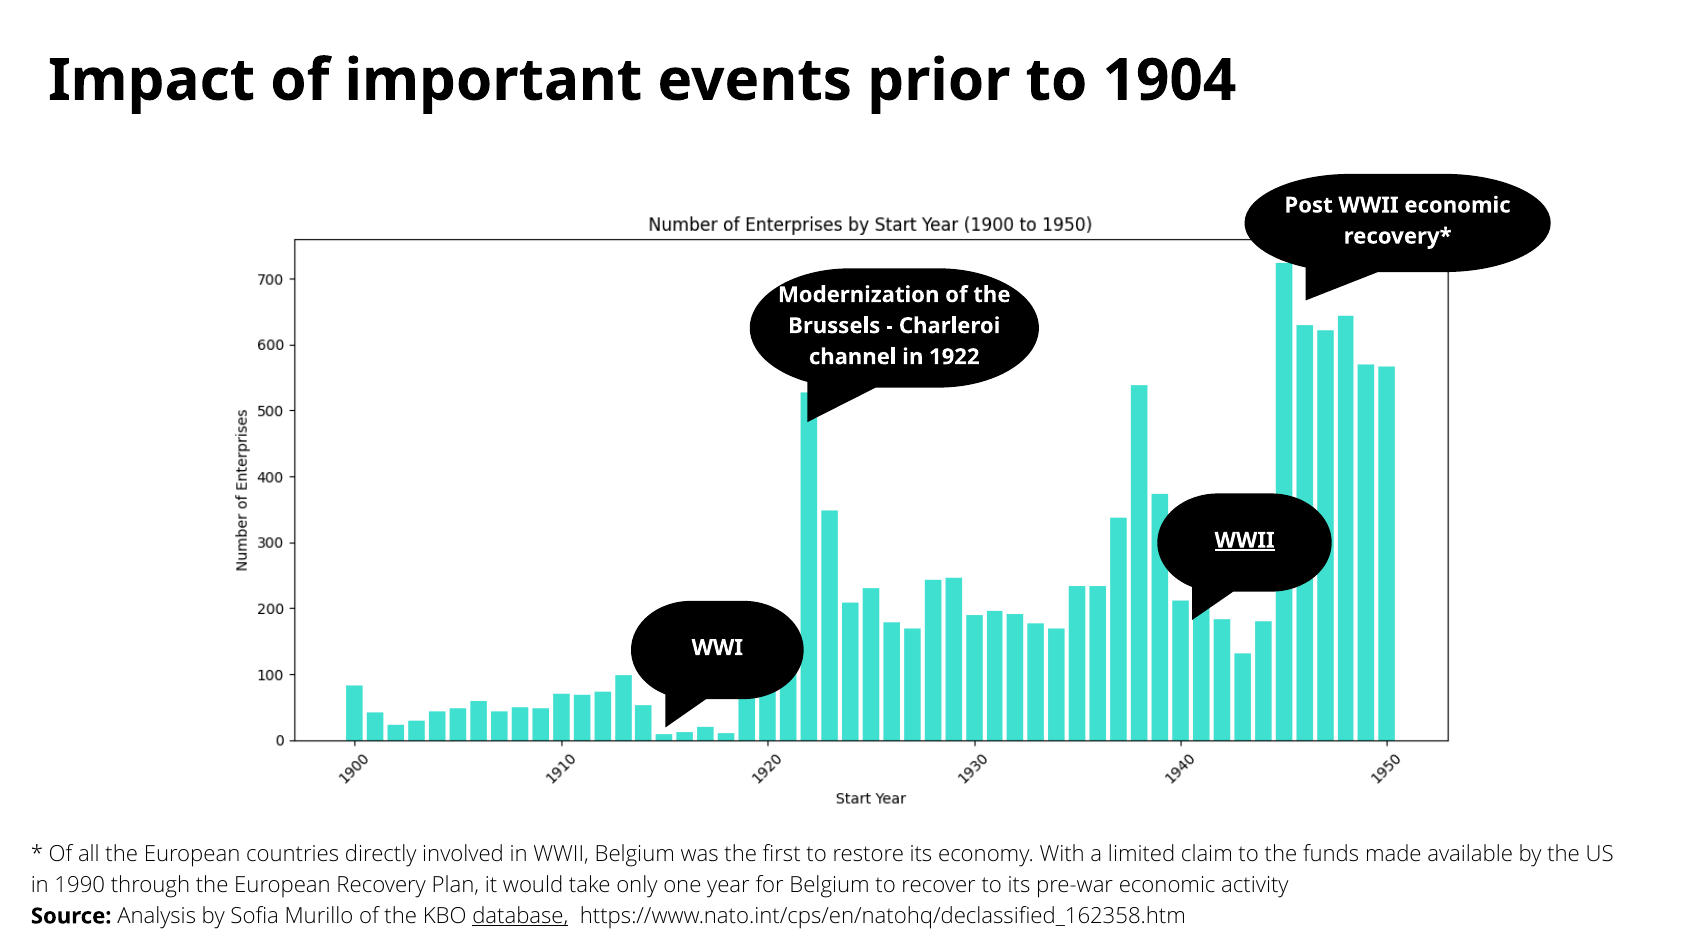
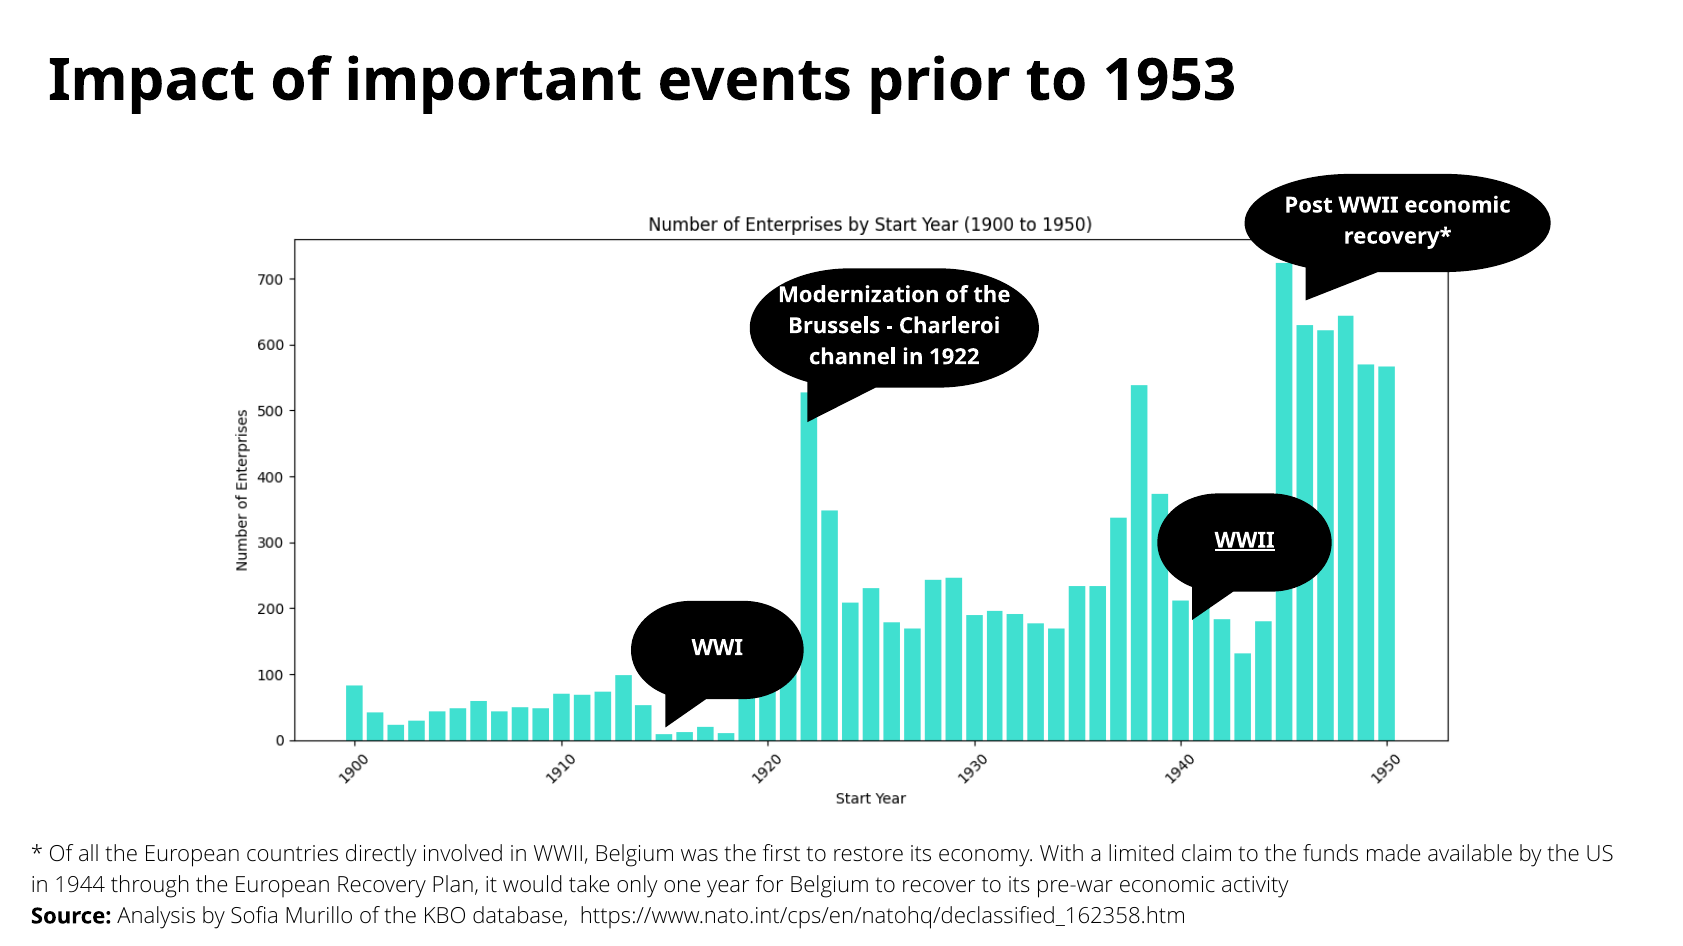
1904: 1904 -> 1953
1990: 1990 -> 1944
database underline: present -> none
